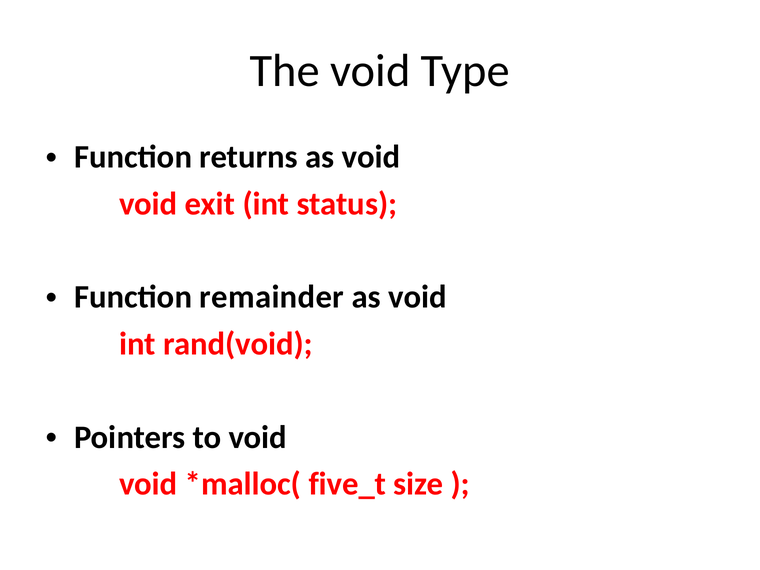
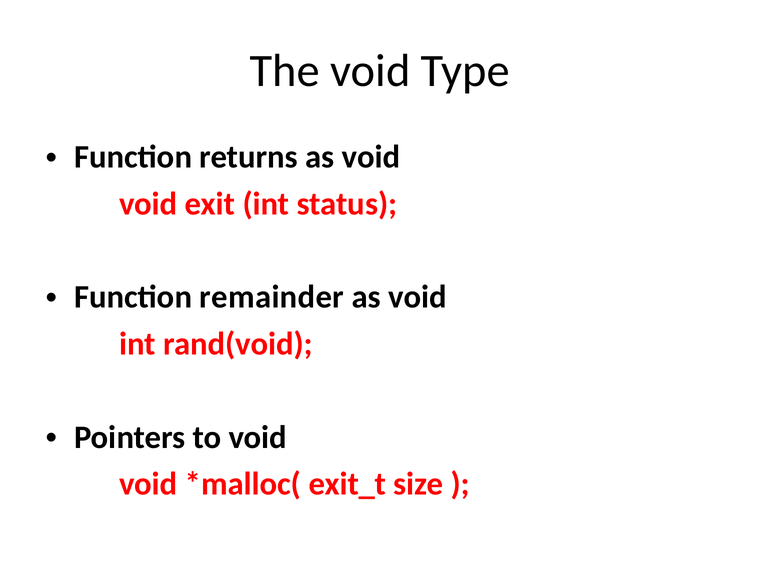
five_t: five_t -> exit_t
